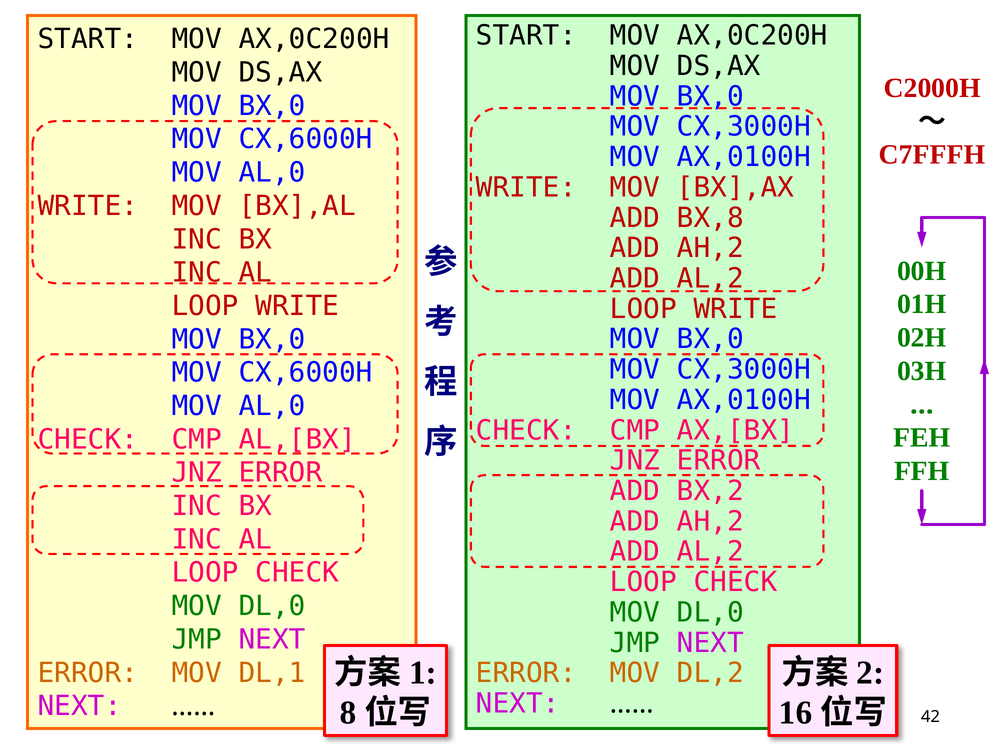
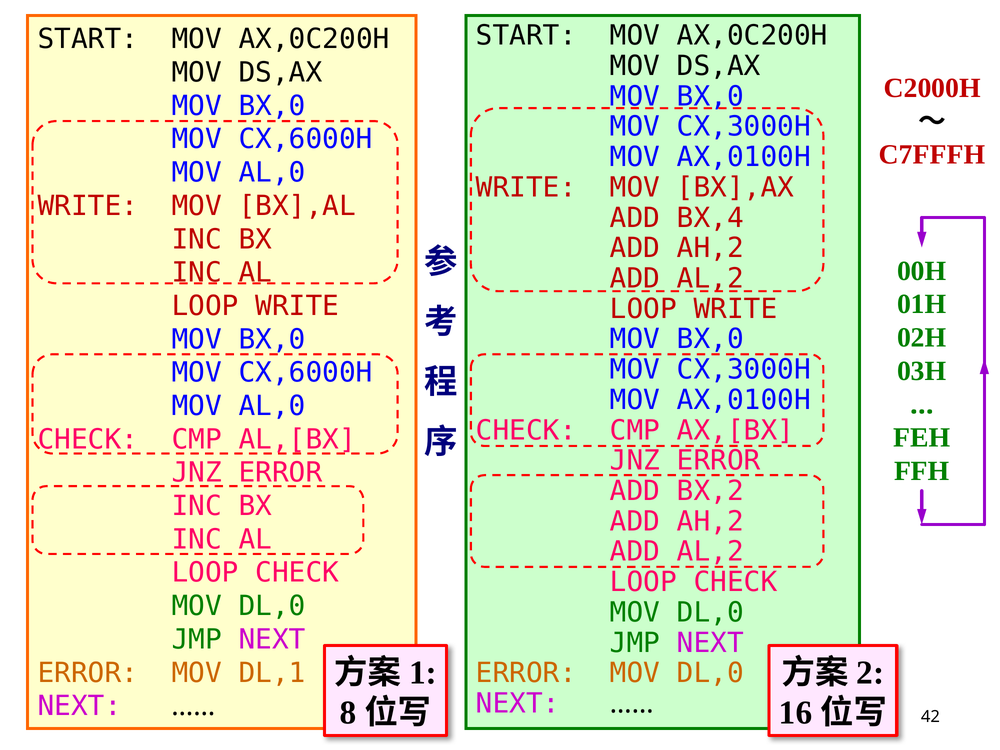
BX,8: BX,8 -> BX,4
ERROR MOV DL,2: DL,2 -> DL,0
